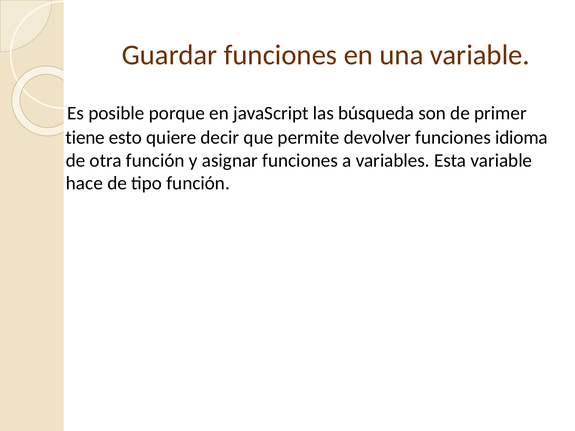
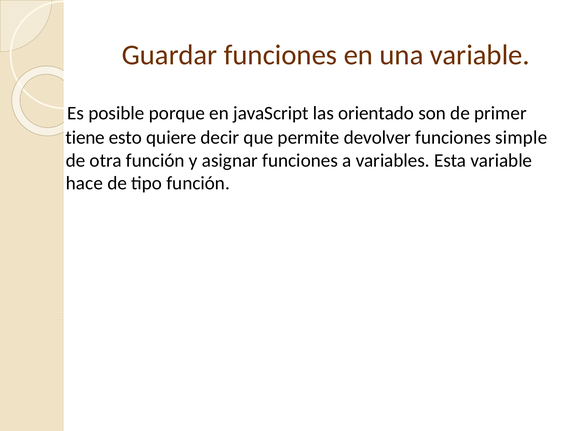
búsqueda: búsqueda -> orientado
idioma: idioma -> simple
